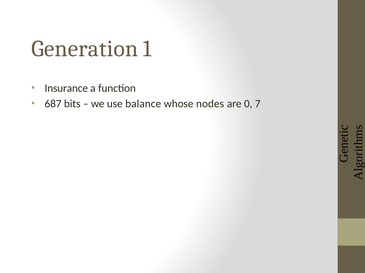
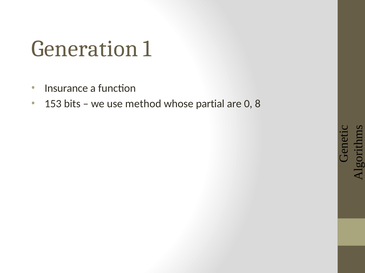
687: 687 -> 153
balance: balance -> method
nodes: nodes -> partial
7: 7 -> 8
